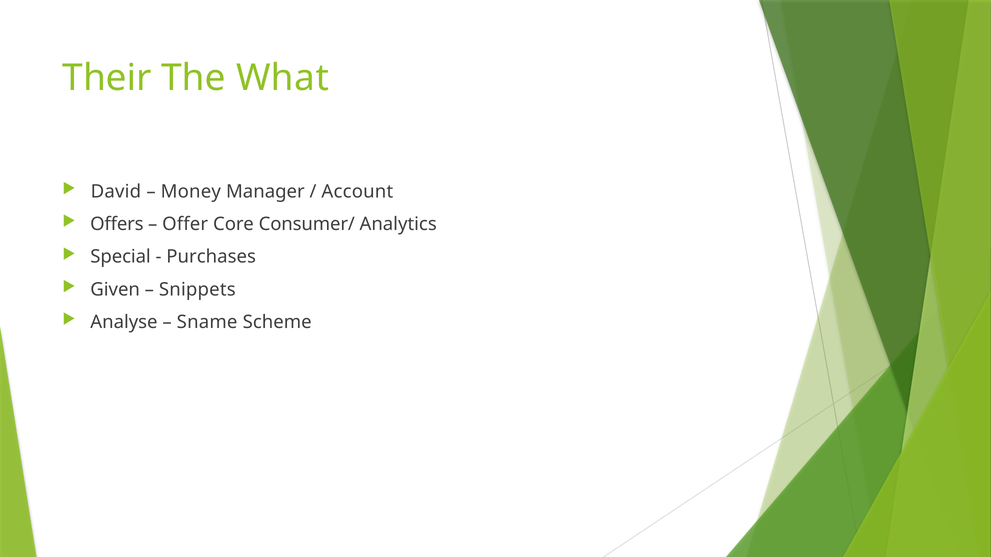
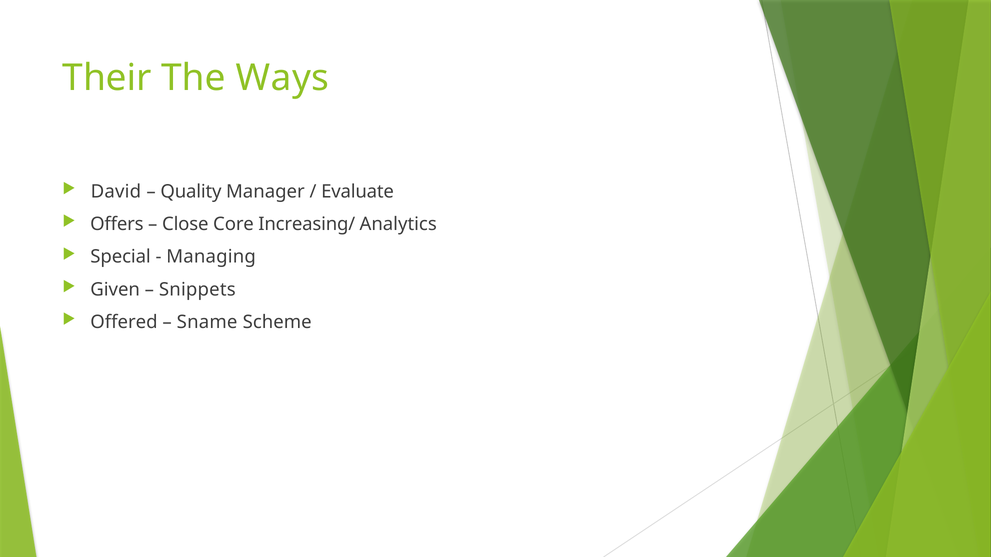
What: What -> Ways
Money: Money -> Quality
Account: Account -> Evaluate
Offer: Offer -> Close
Consumer/: Consumer/ -> Increasing/
Purchases: Purchases -> Managing
Analyse: Analyse -> Offered
